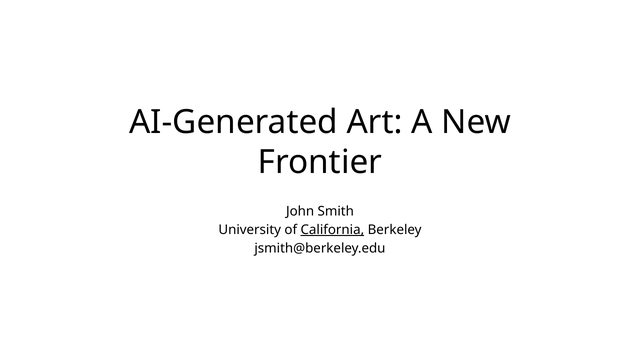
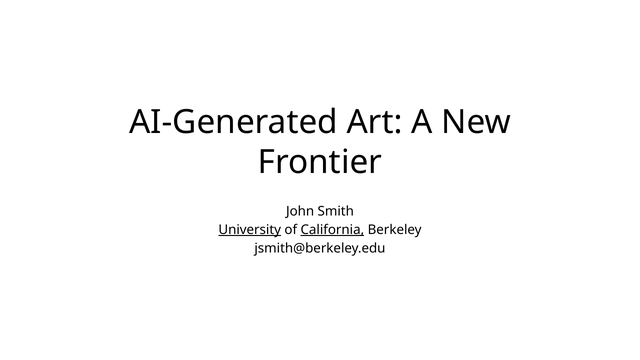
University underline: none -> present
